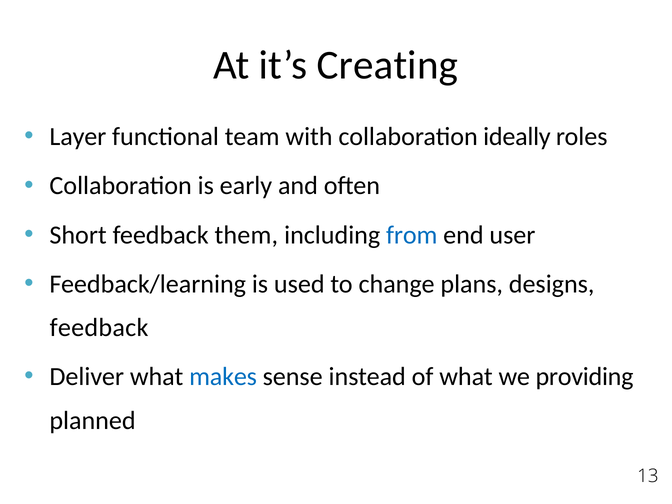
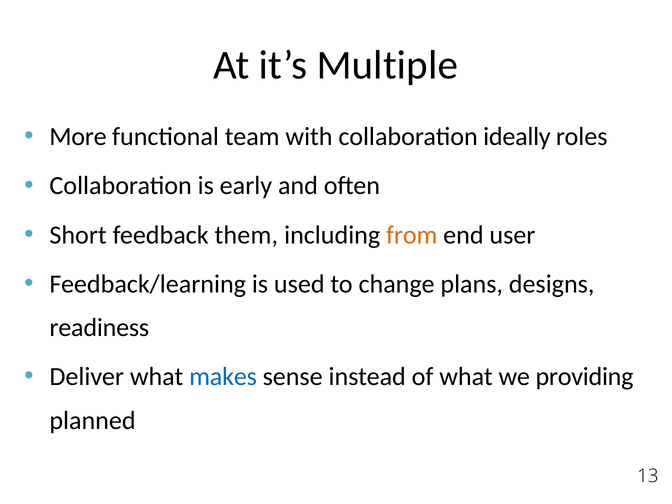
Creating: Creating -> Multiple
Layer: Layer -> More
from colour: blue -> orange
feedback at (99, 328): feedback -> readiness
